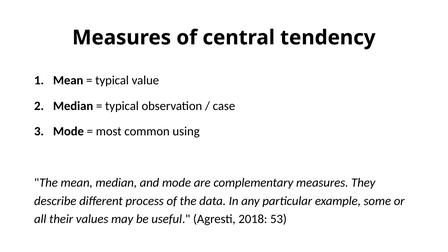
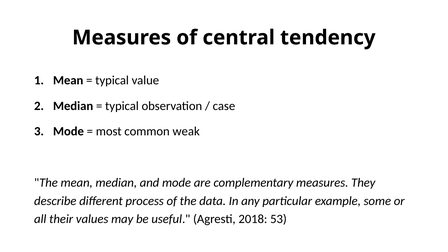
using: using -> weak
